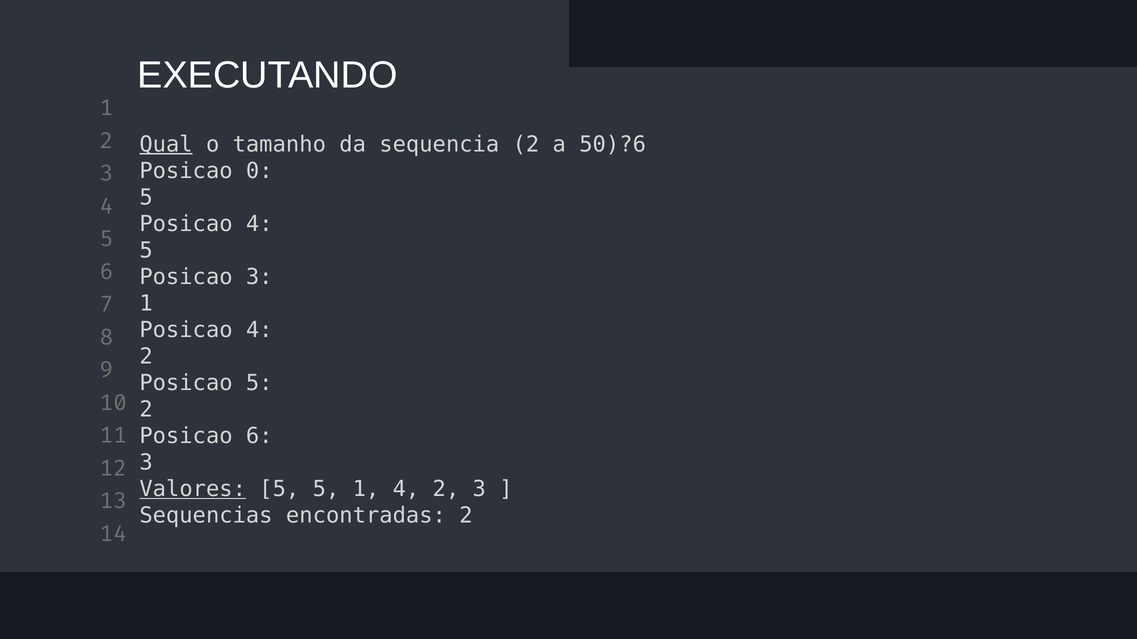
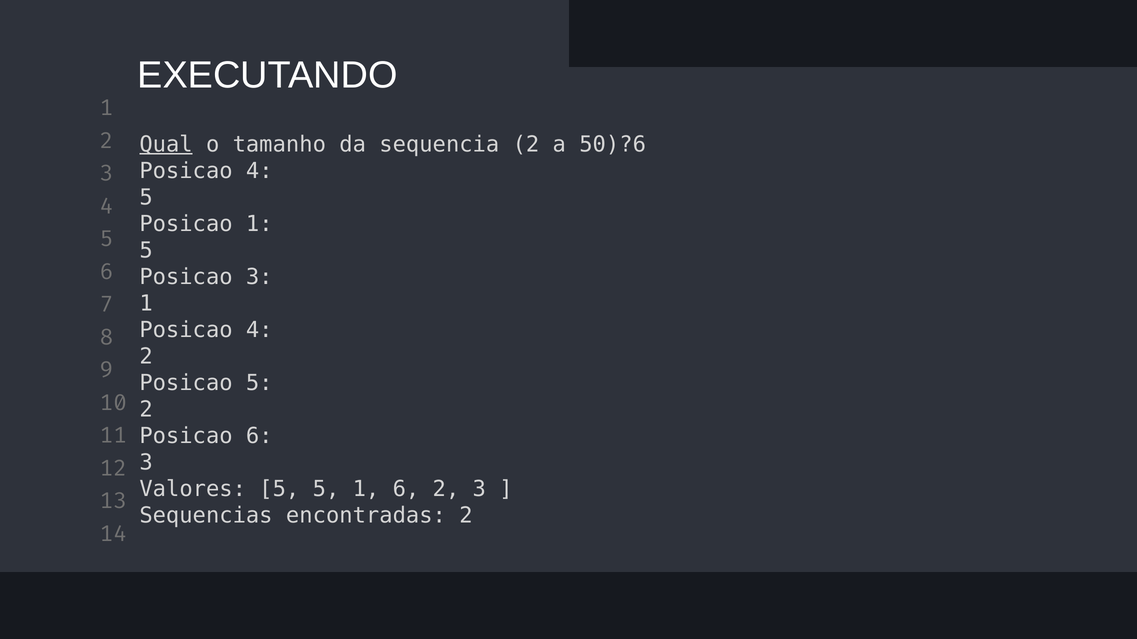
0 at (259, 171): 0 -> 4
4 at (259, 224): 4 -> 1
Valores underline: present -> none
1 4: 4 -> 6
